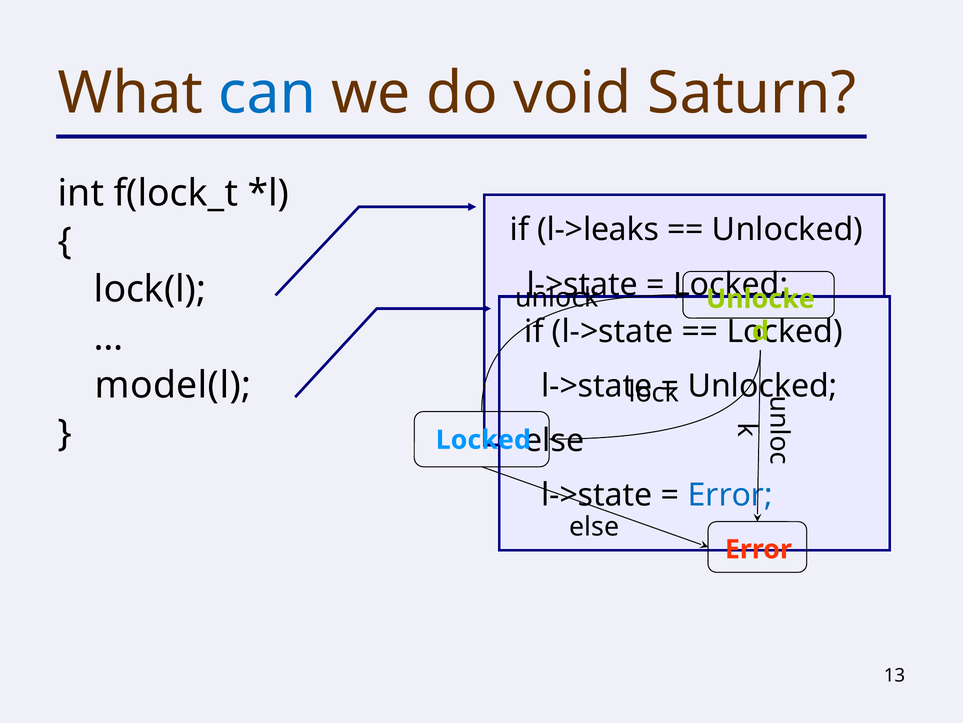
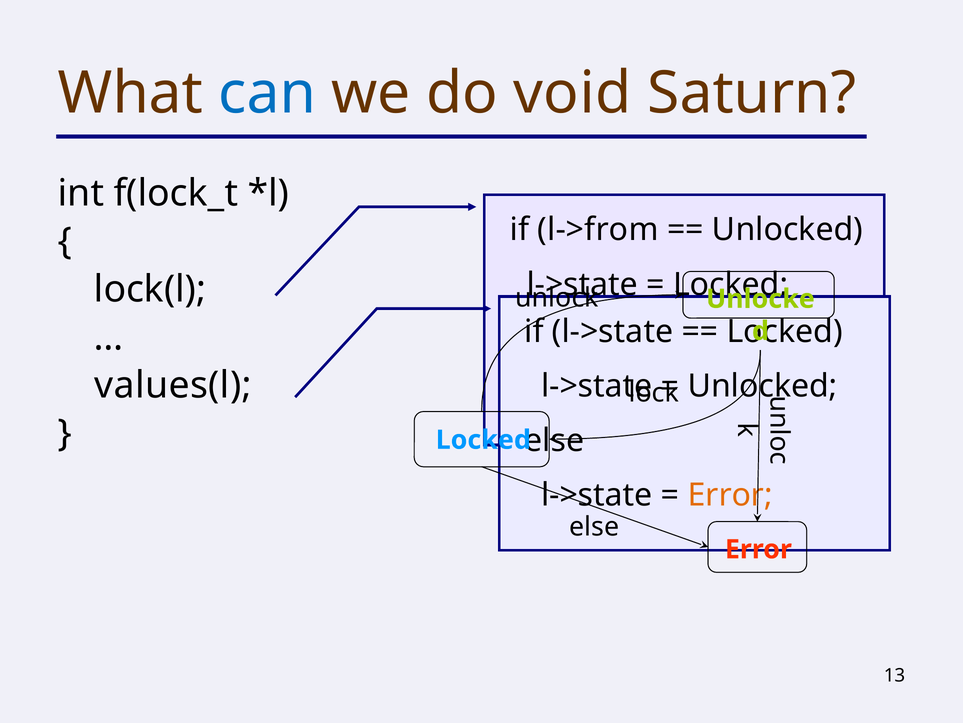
l->leaks: l->leaks -> l->from
model(l: model(l -> values(l
Error at (730, 495) colour: blue -> orange
